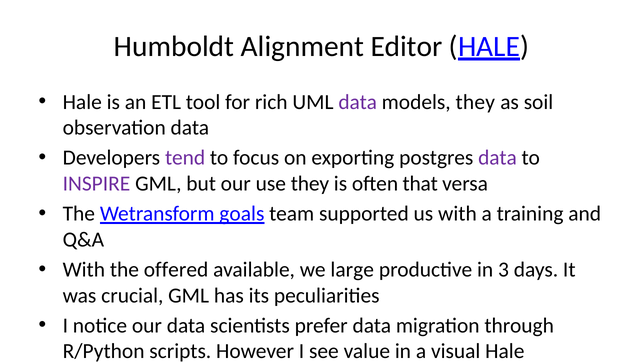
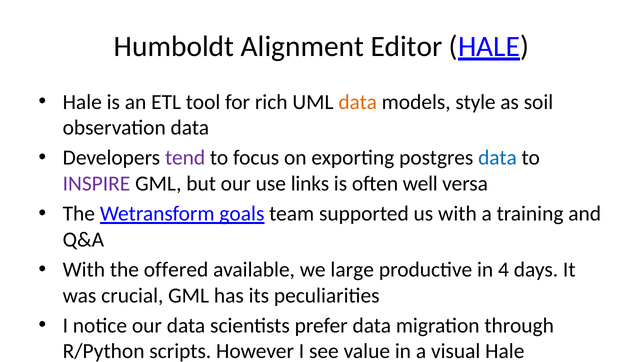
data at (358, 102) colour: purple -> orange
models they: they -> style
data at (498, 158) colour: purple -> blue
use they: they -> links
that: that -> well
3: 3 -> 4
